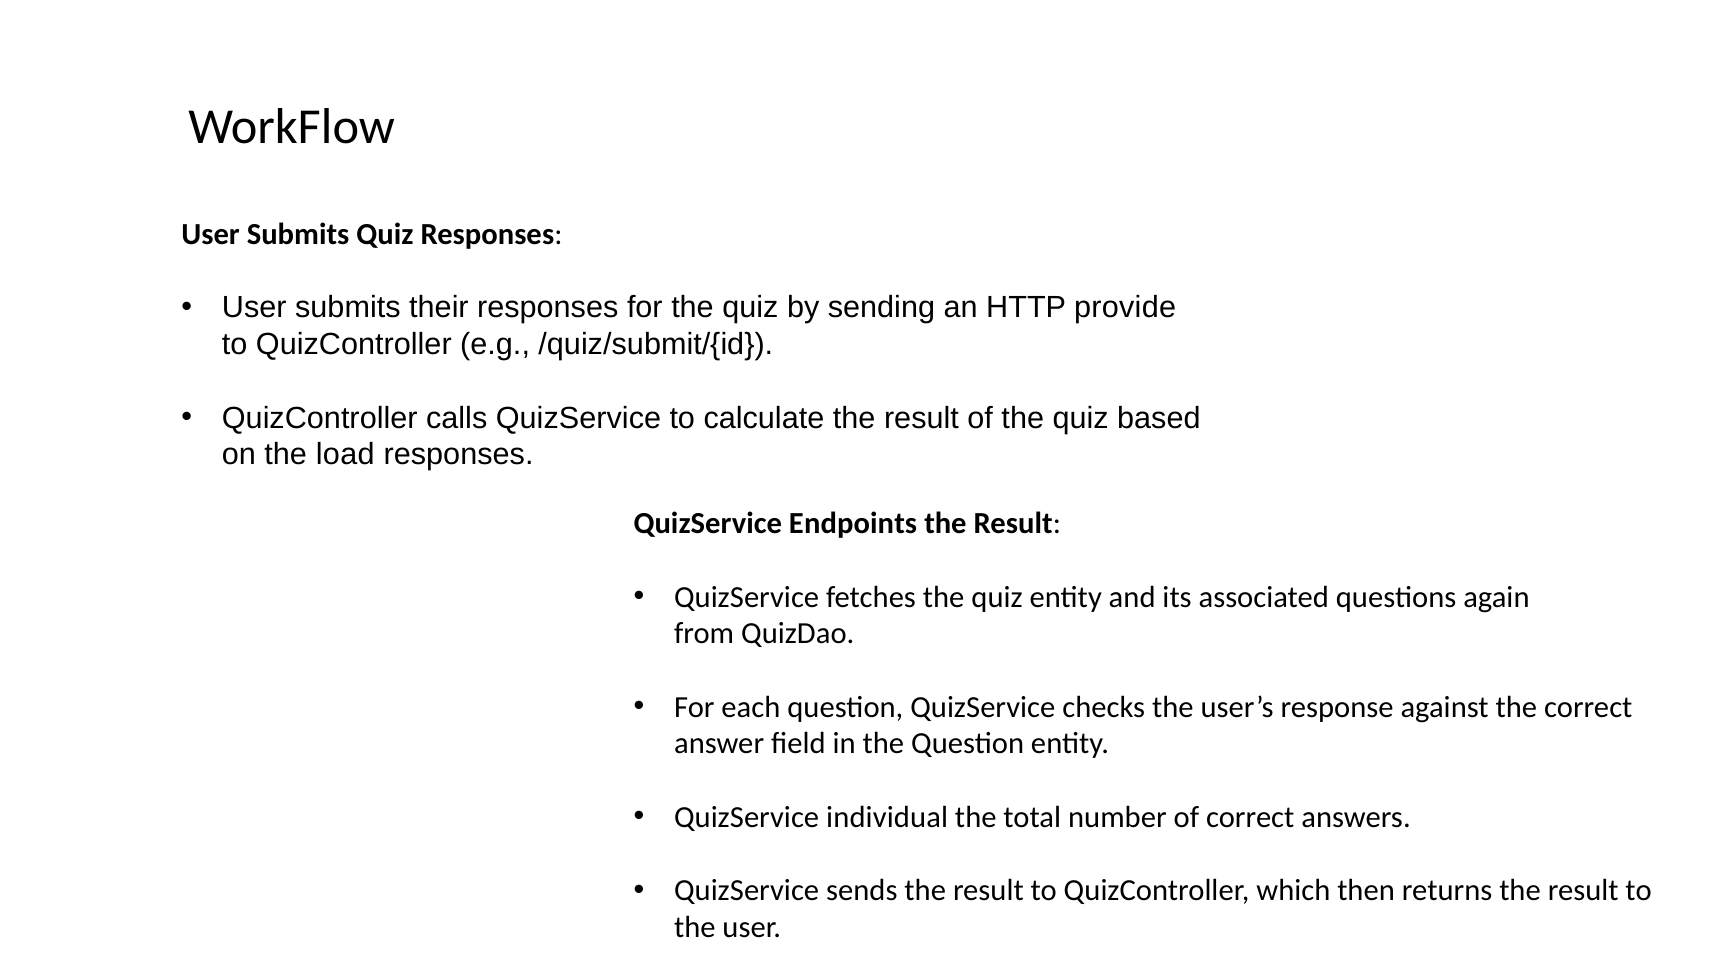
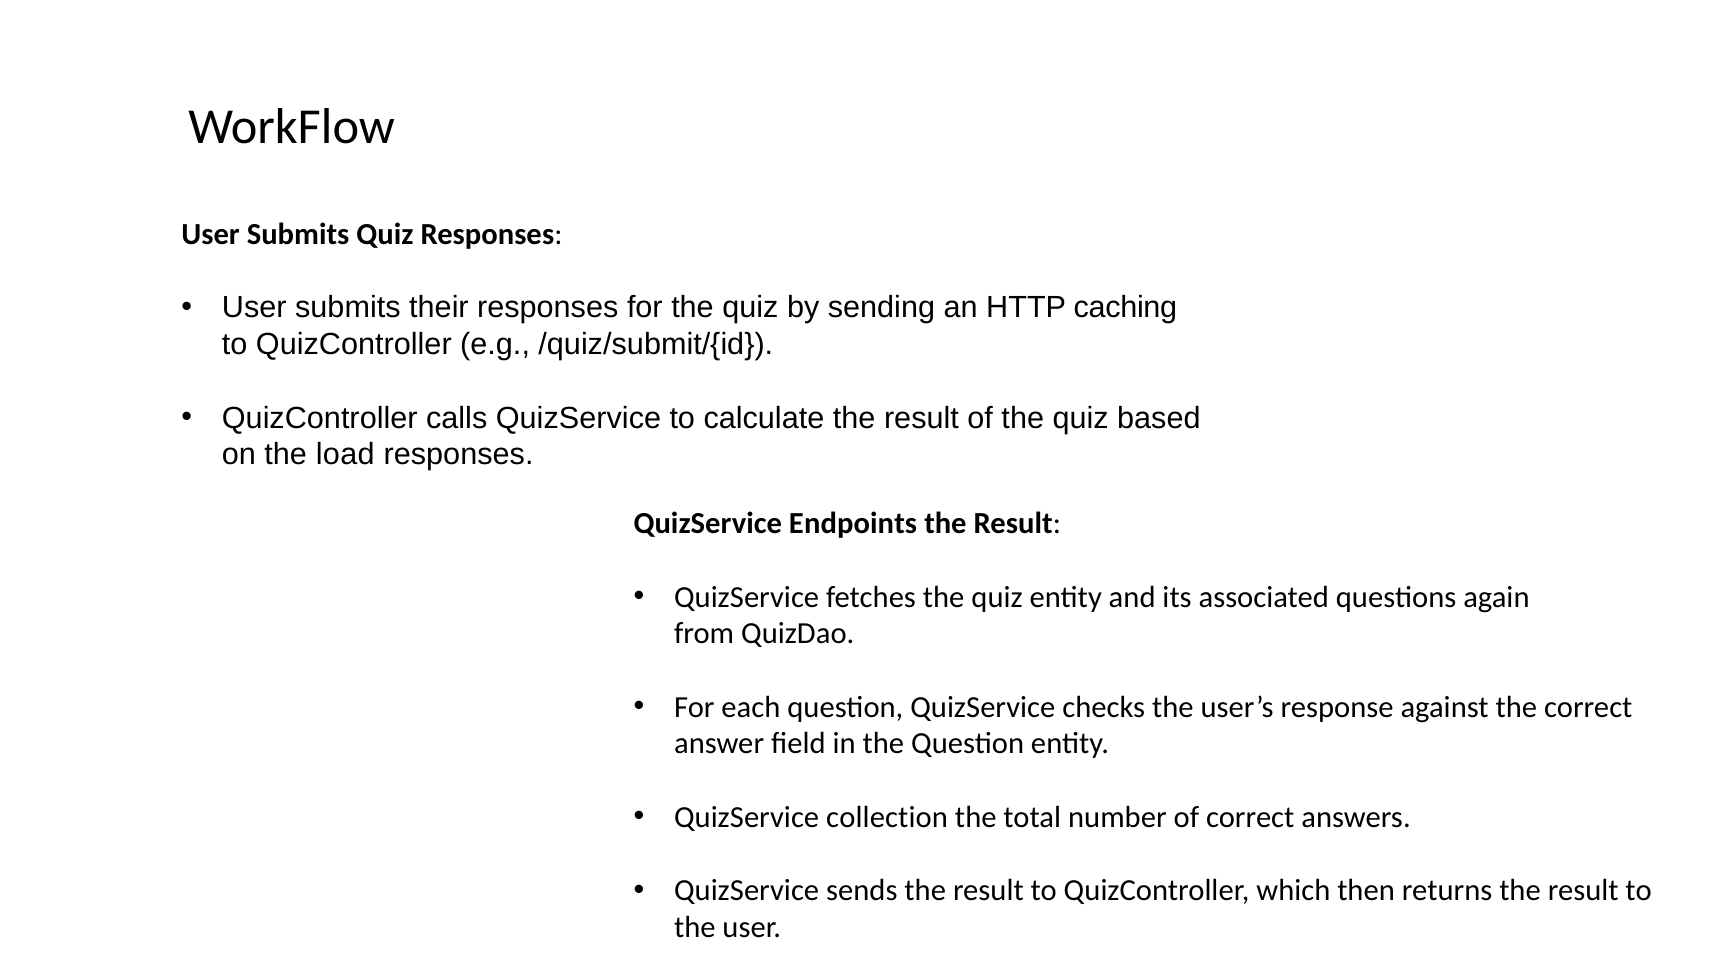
provide: provide -> caching
individual: individual -> collection
